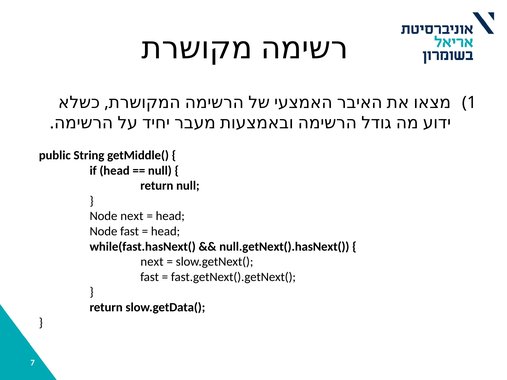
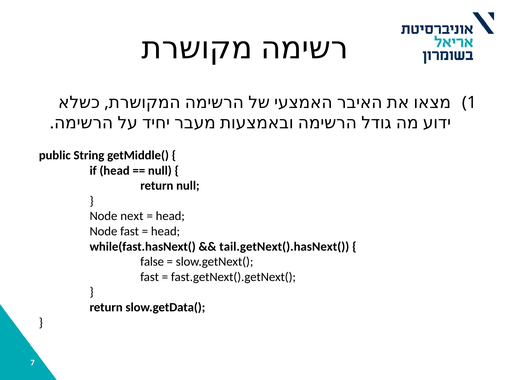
null.getNext().hasNext(: null.getNext().hasNext( -> tail.getNext().hasNext(
next at (152, 262): next -> false
